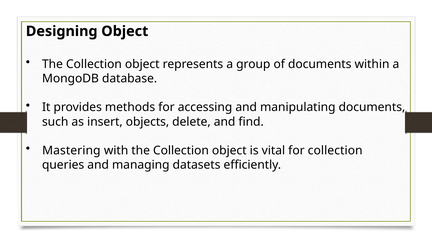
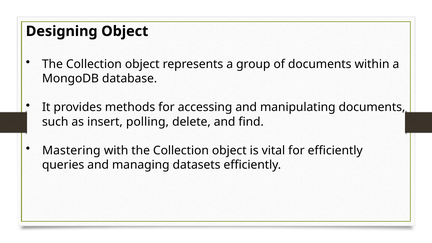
objects: objects -> polling
for collection: collection -> efficiently
